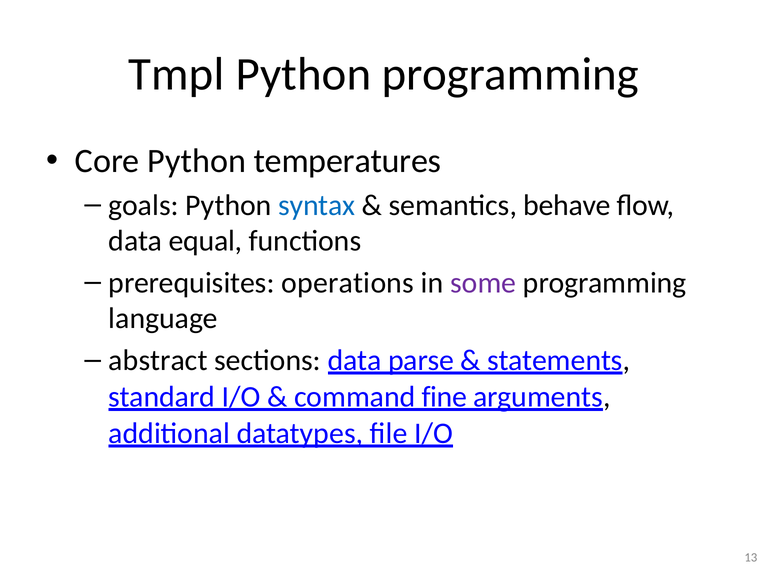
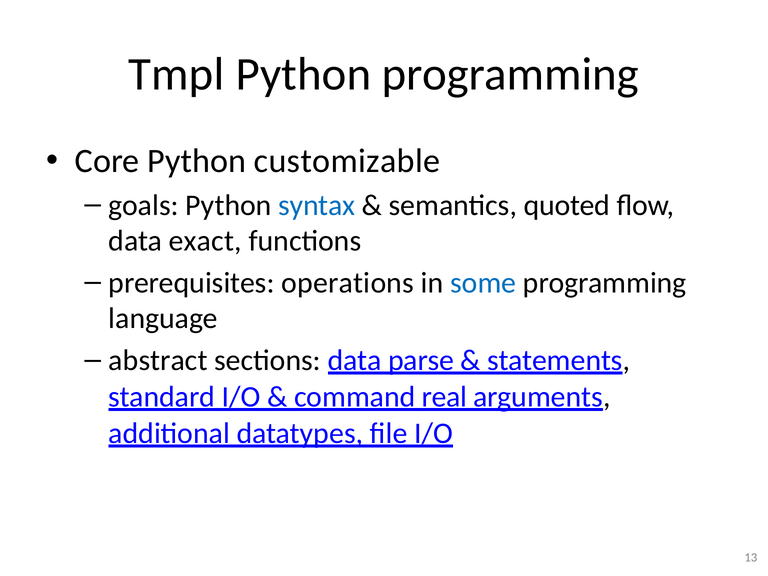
temperatures: temperatures -> customizable
behave: behave -> quoted
equal: equal -> exact
some colour: purple -> blue
fine: fine -> real
